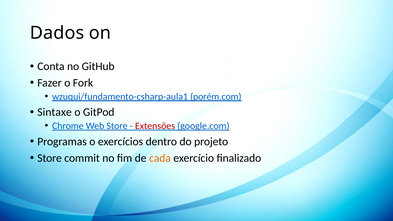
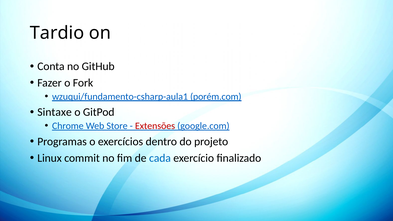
Dados: Dados -> Tardio
Store at (50, 158): Store -> Linux
cada colour: orange -> blue
